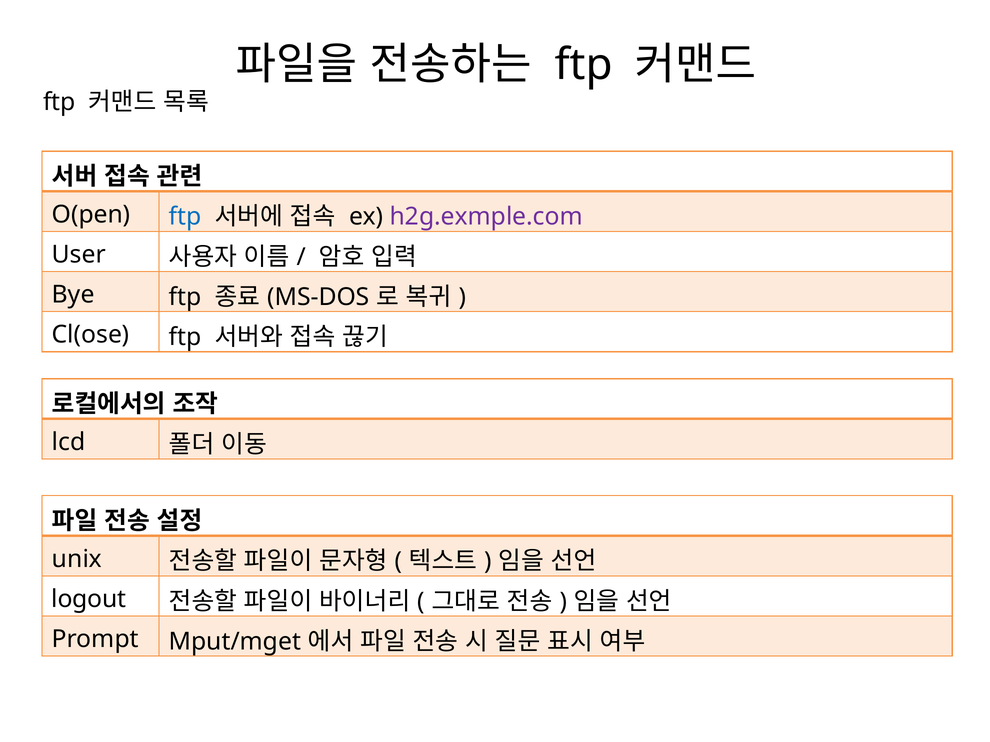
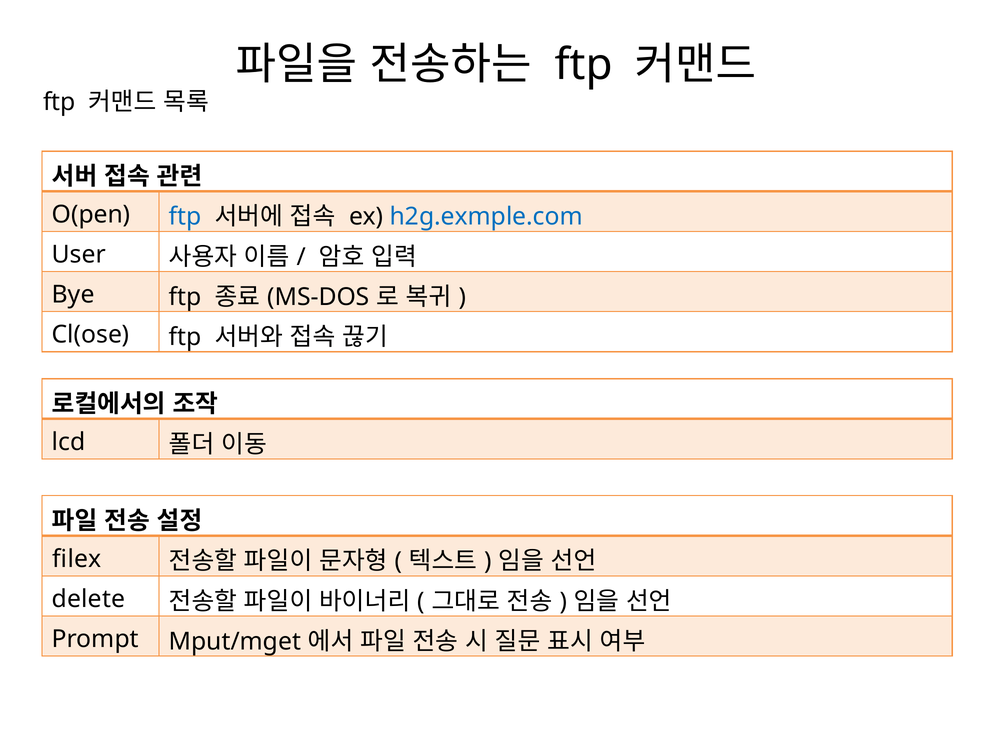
h2g.exmple.com colour: purple -> blue
unix: unix -> filex
logout: logout -> delete
